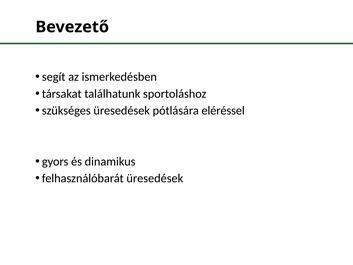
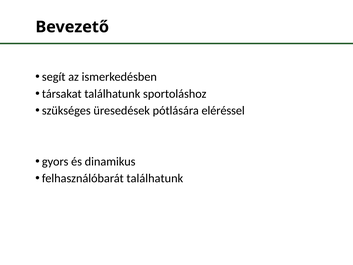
felhasználóbarát üresedések: üresedések -> találhatunk
